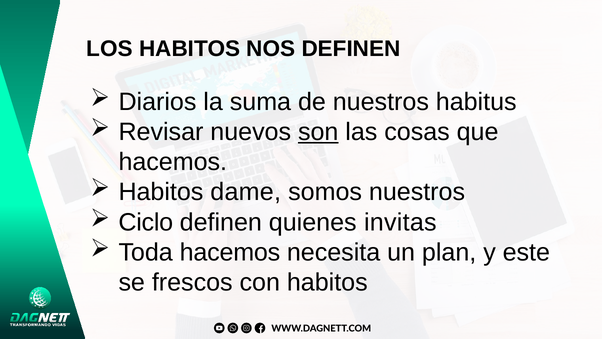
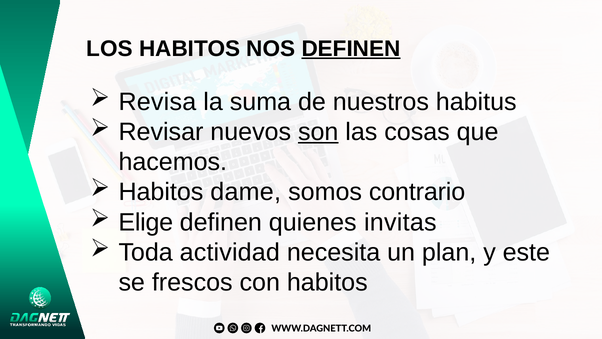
DEFINEN at (351, 48) underline: none -> present
Diarios: Diarios -> Revisa
somos nuestros: nuestros -> contrario
Ciclo: Ciclo -> Elige
Toda hacemos: hacemos -> actividad
